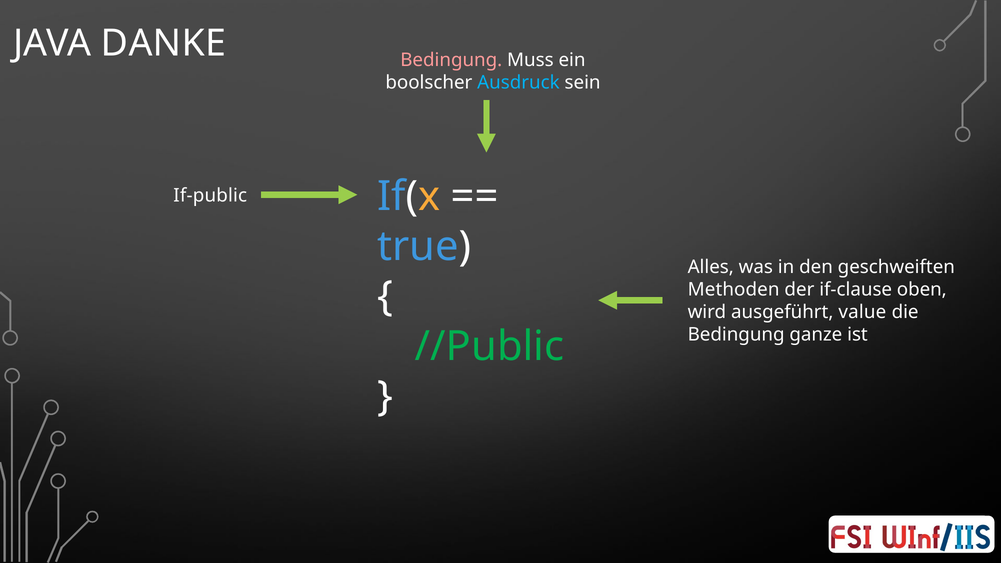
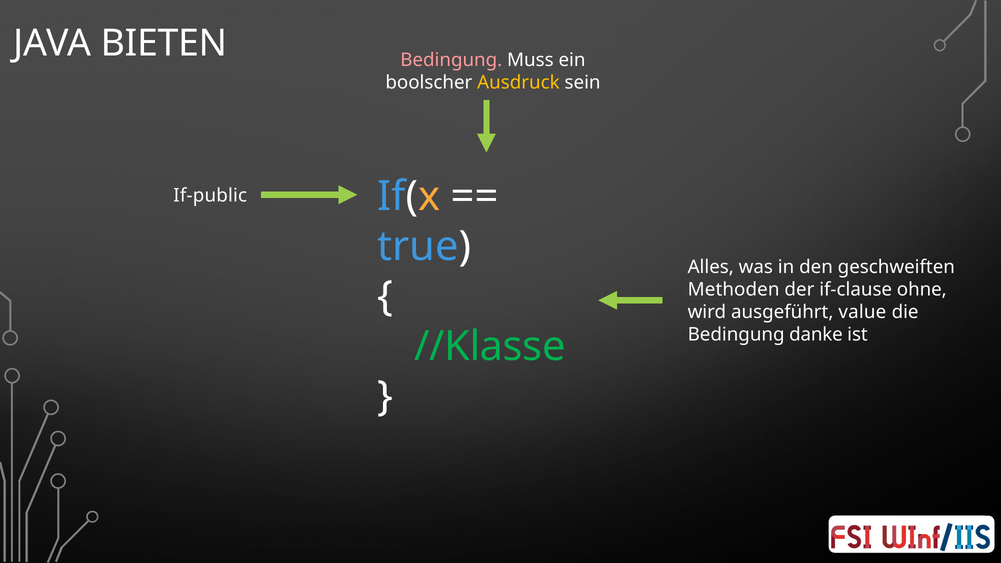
DANKE: DANKE -> BIETEN
Ausdruck colour: light blue -> yellow
oben: oben -> ohne
ganze: ganze -> danke
//Public: //Public -> //Klasse
